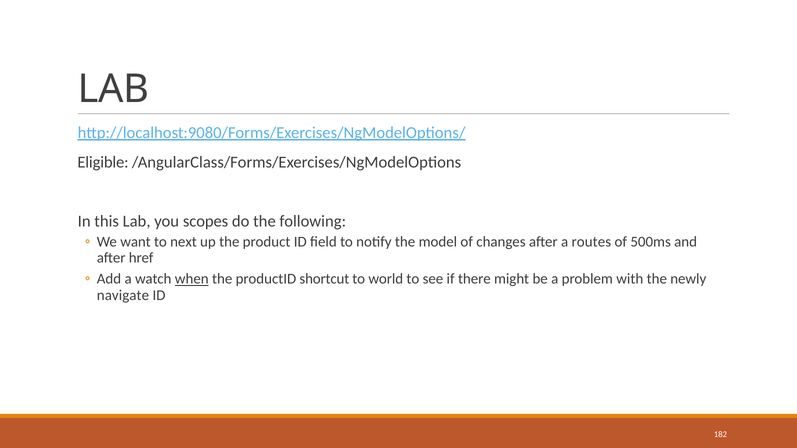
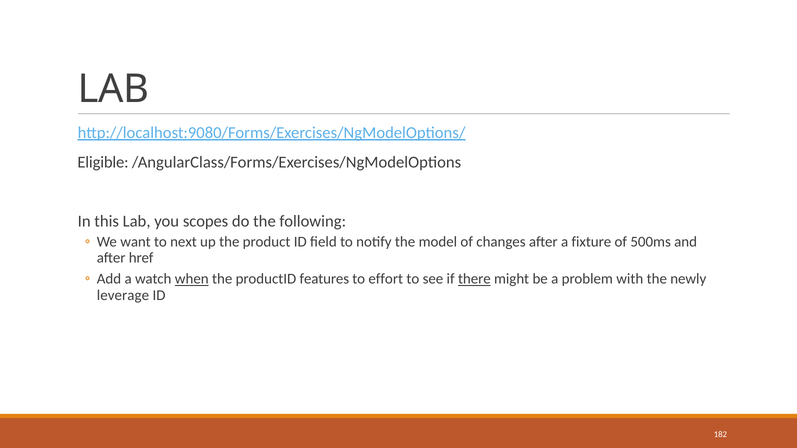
routes: routes -> fixture
shortcut: shortcut -> features
world: world -> effort
there underline: none -> present
navigate: navigate -> leverage
